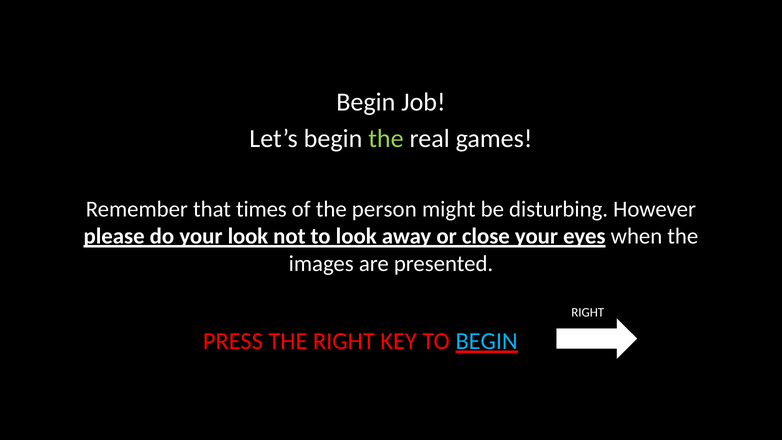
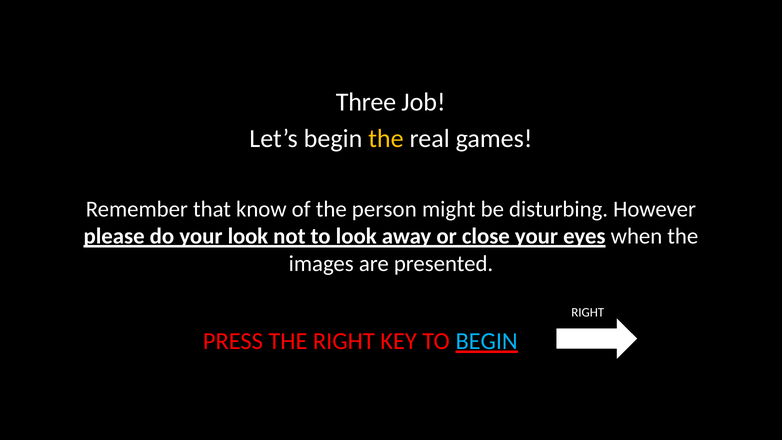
Begin at (366, 102): Begin -> Three
the at (386, 139) colour: light green -> yellow
times: times -> know
